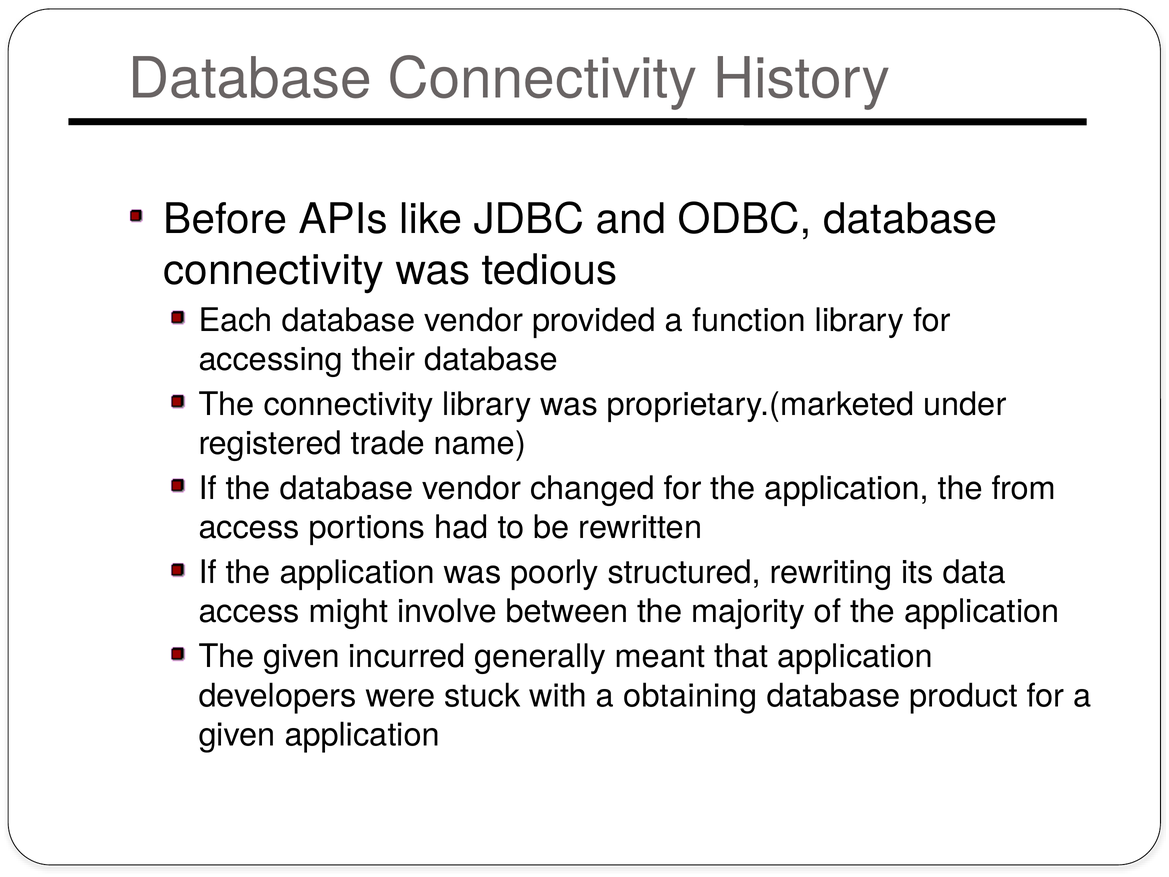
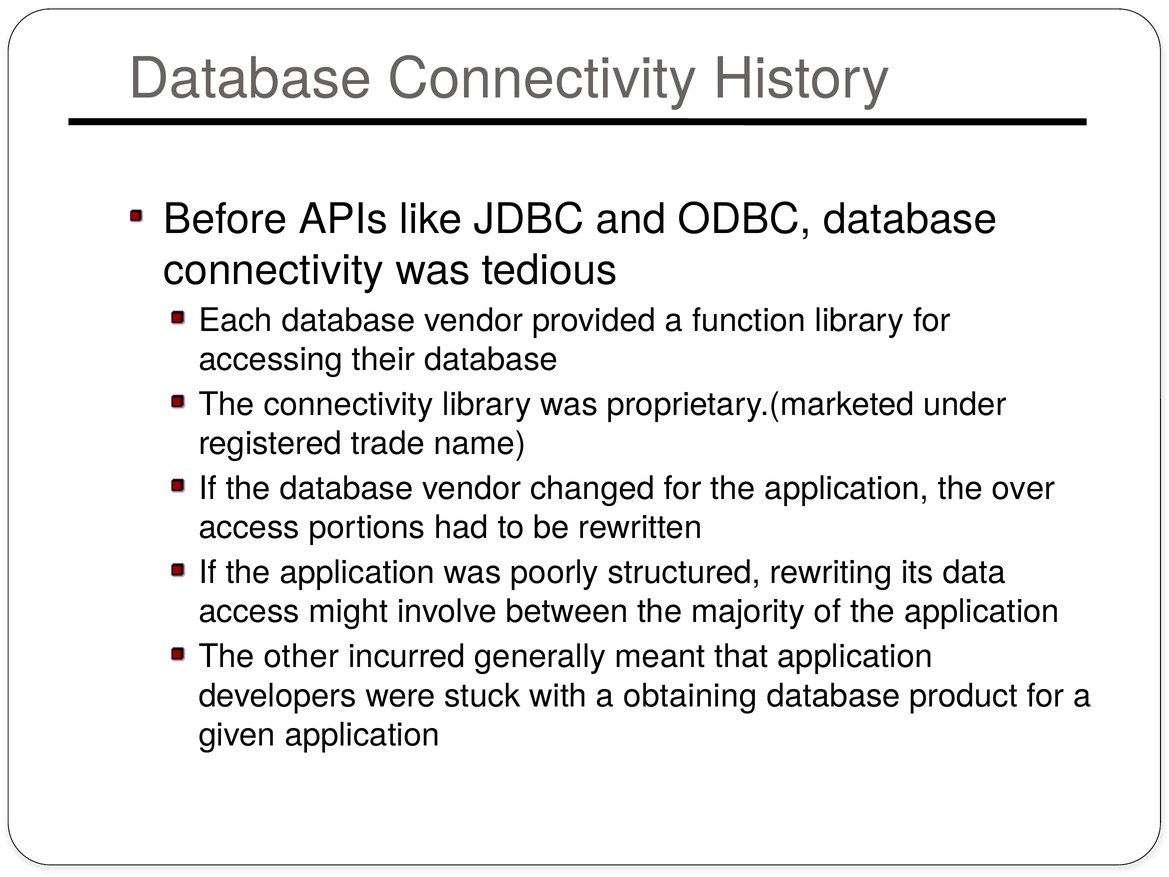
from: from -> over
The given: given -> other
